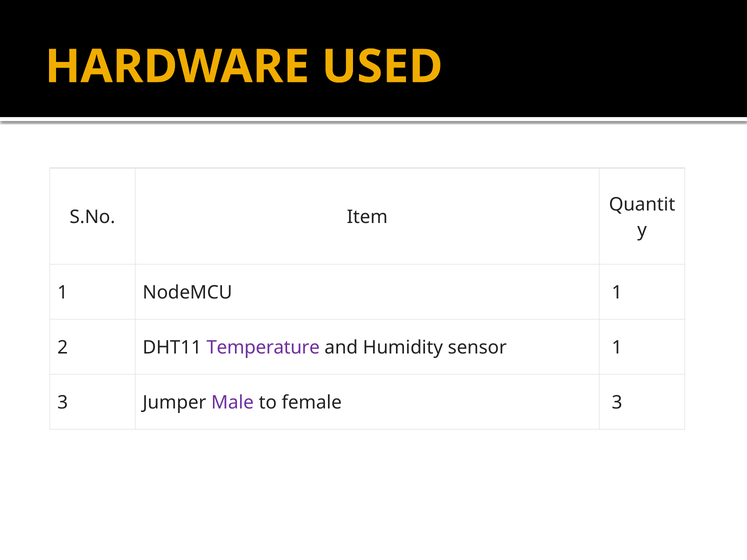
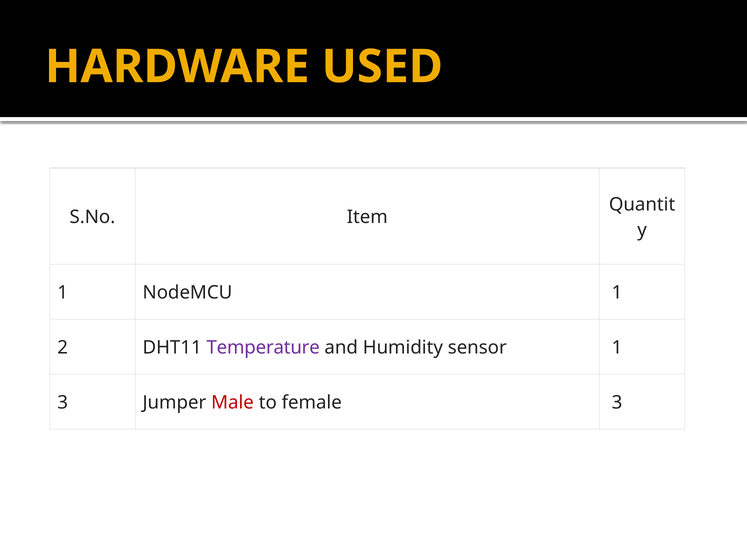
Male colour: purple -> red
